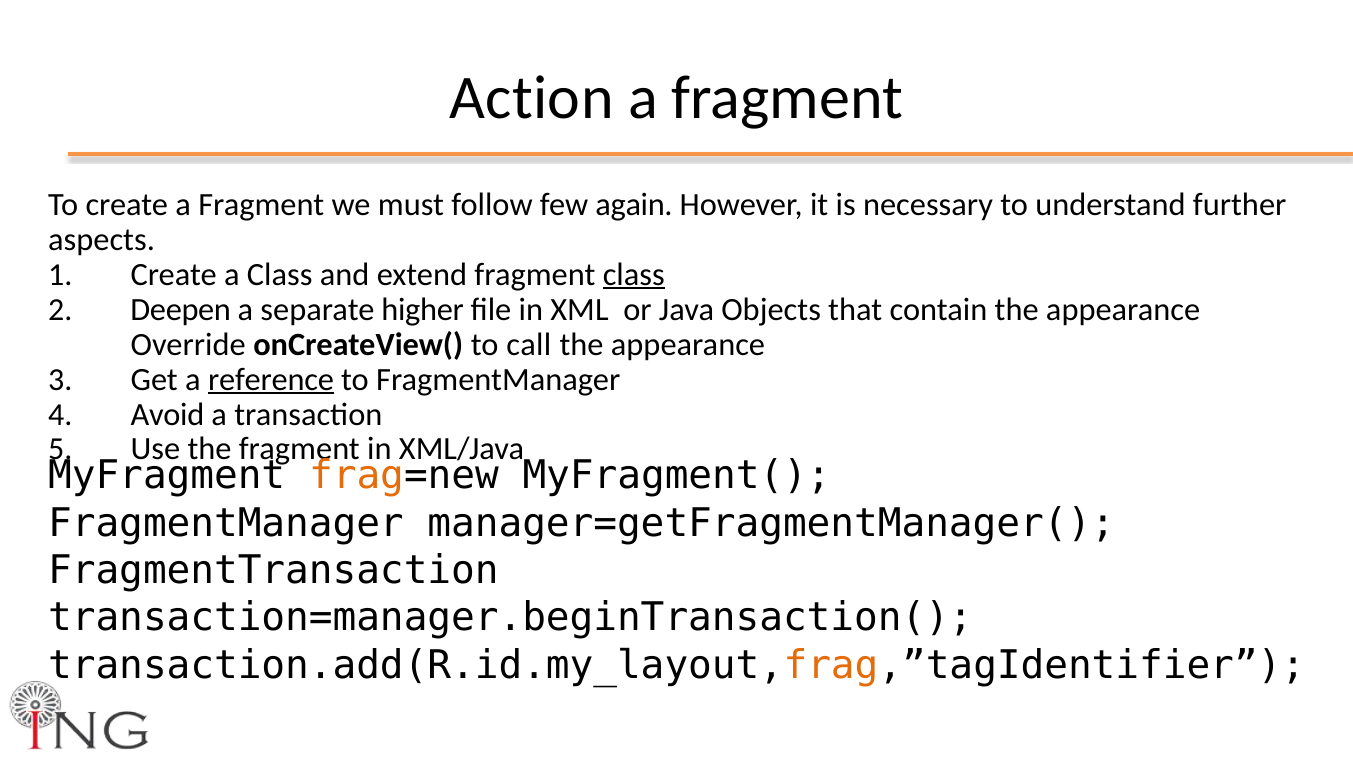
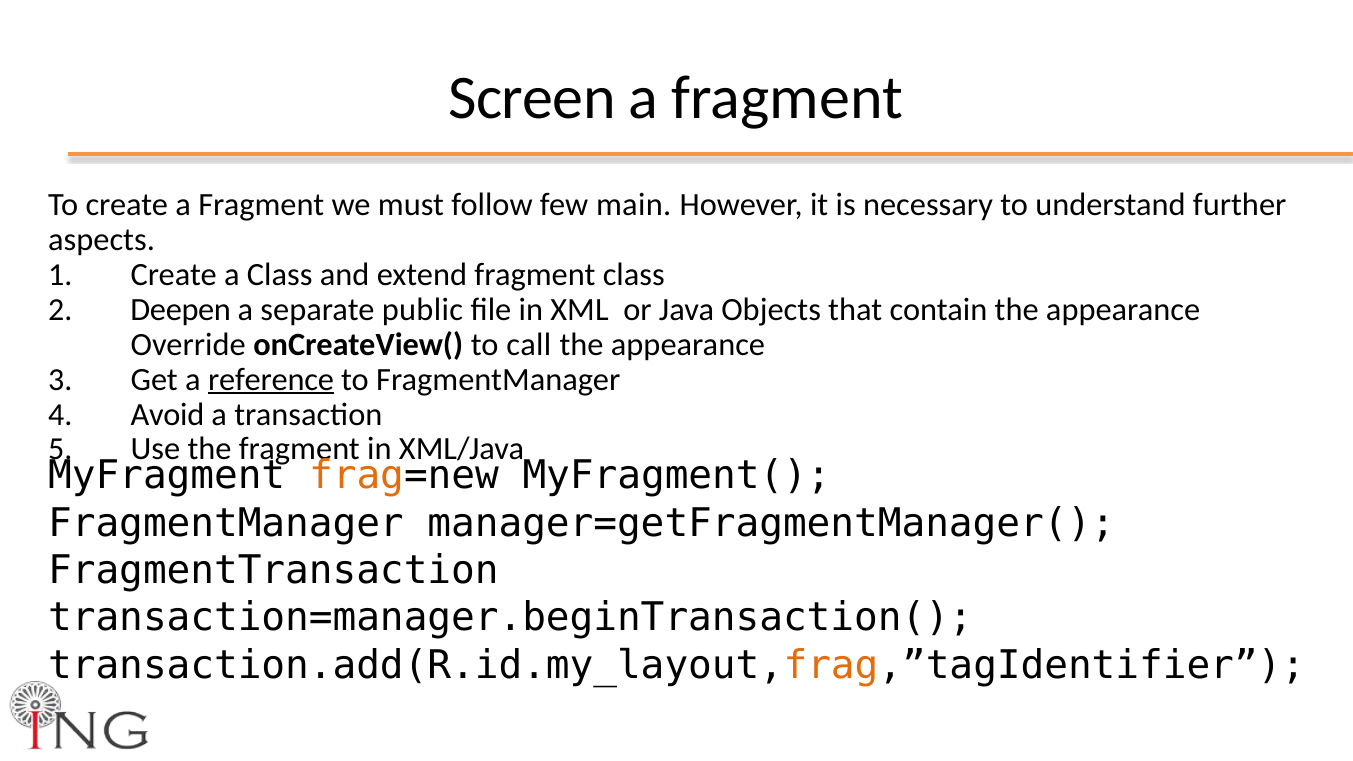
Action: Action -> Screen
again: again -> main
class at (634, 274) underline: present -> none
higher: higher -> public
